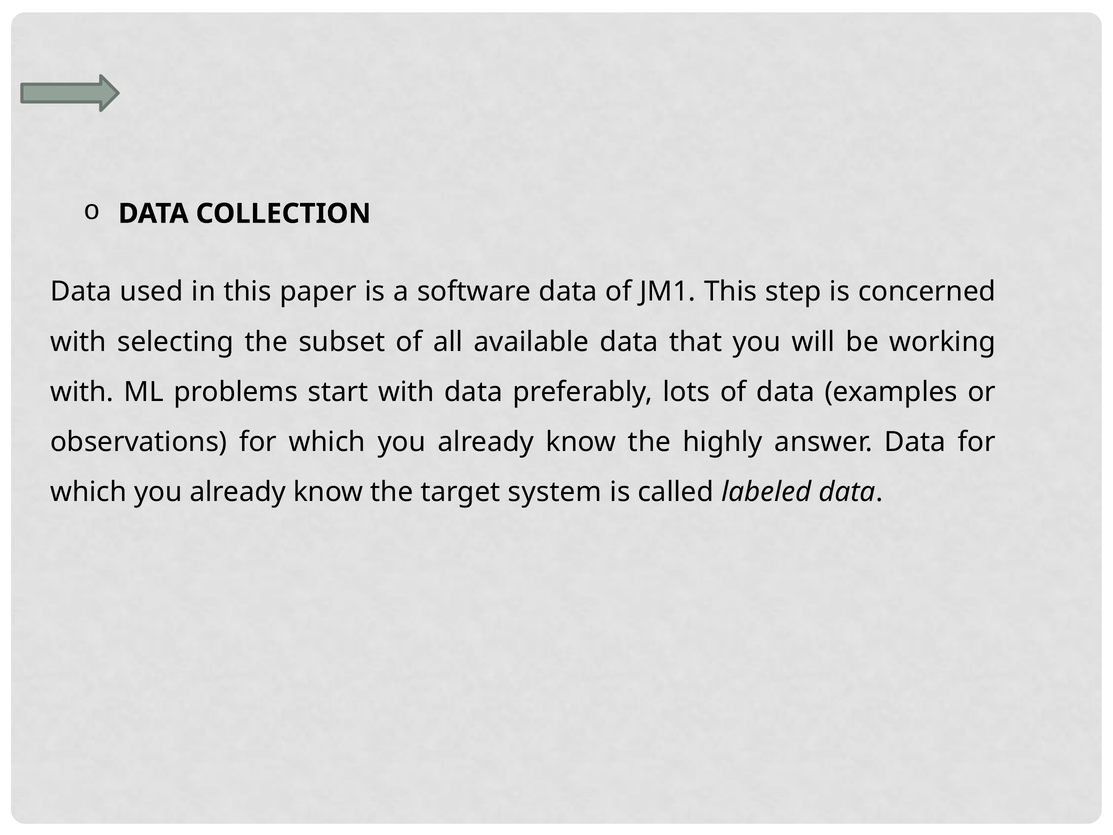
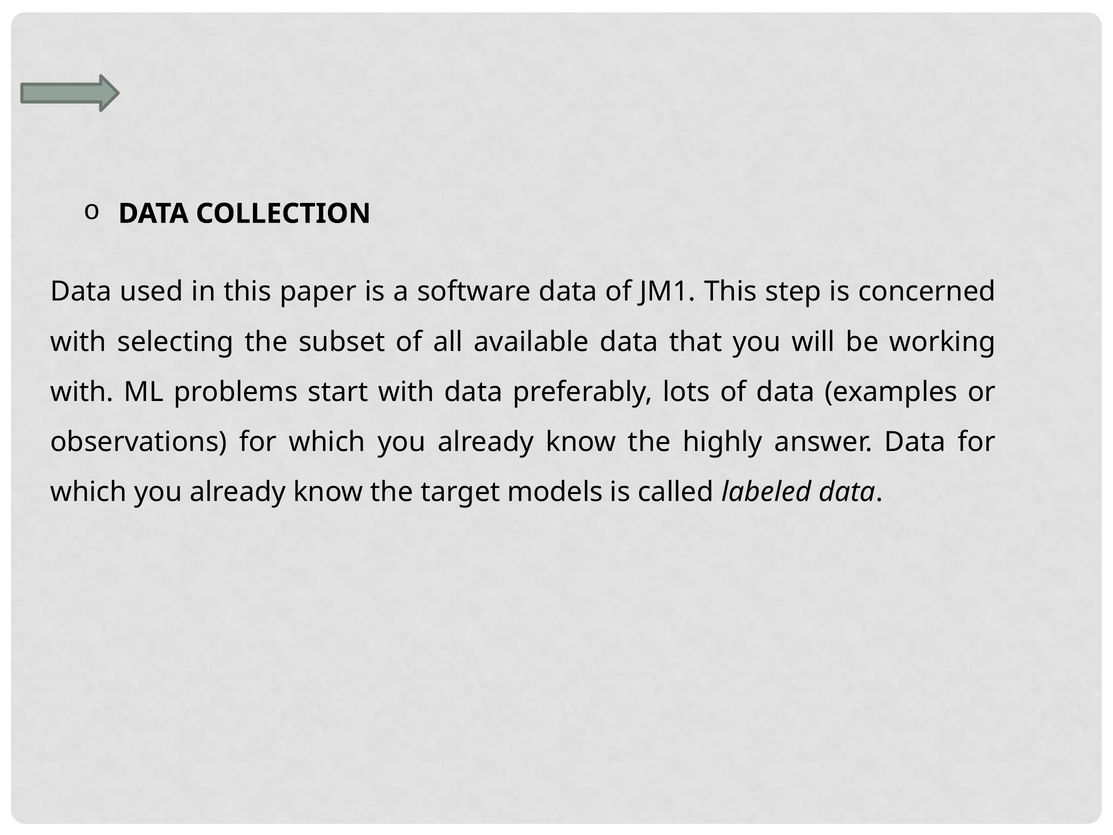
system: system -> models
